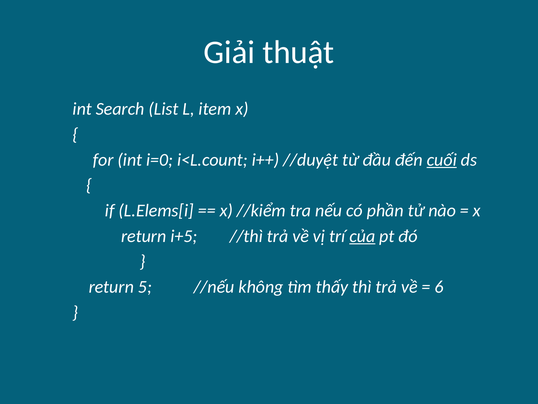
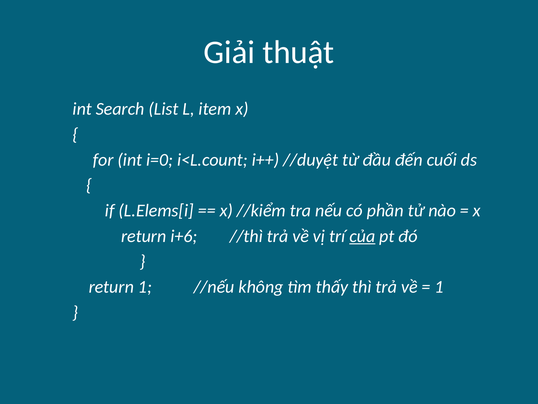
cuối underline: present -> none
i+5: i+5 -> i+6
return 5: 5 -> 1
6 at (439, 287): 6 -> 1
